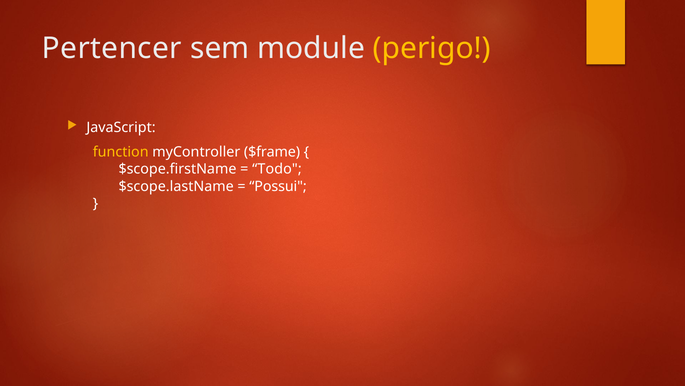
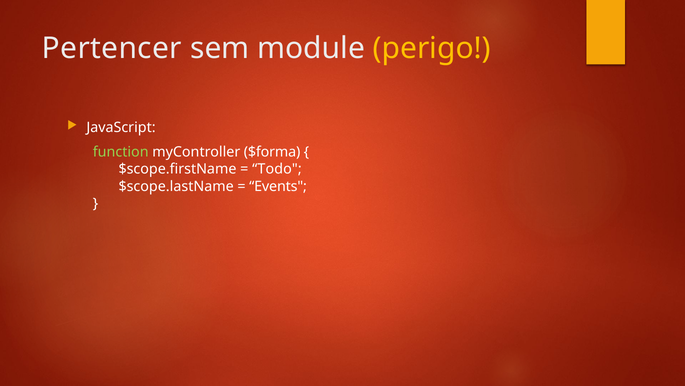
function colour: yellow -> light green
$frame: $frame -> $forma
Possui: Possui -> Events
